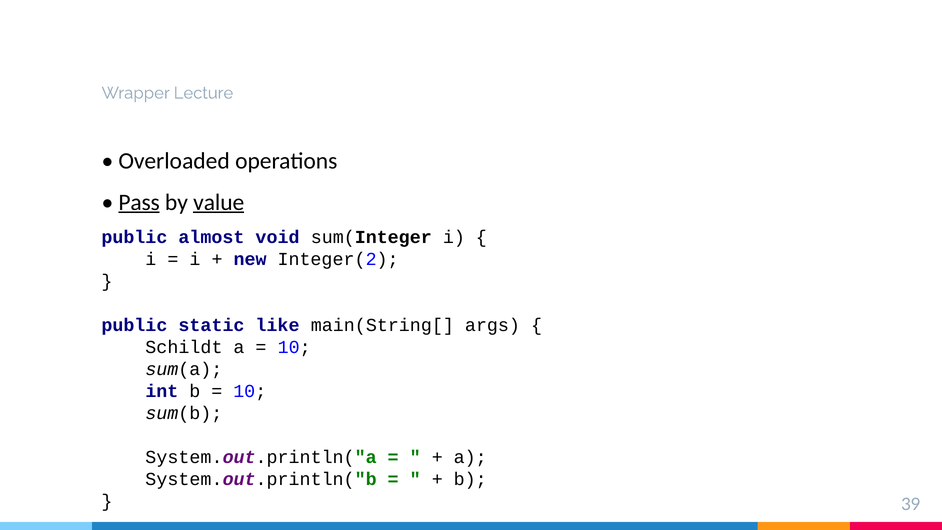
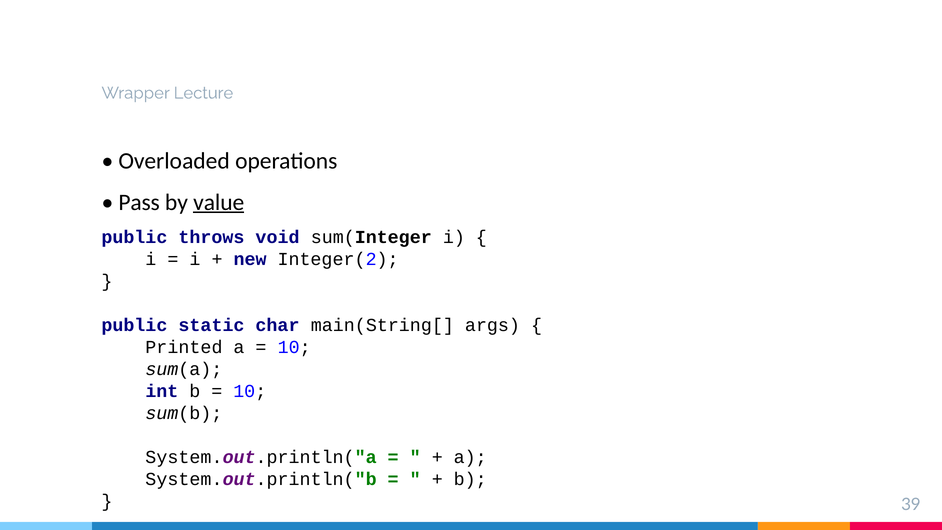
Pass underline: present -> none
almost: almost -> throws
like: like -> char
Schildt: Schildt -> Printed
